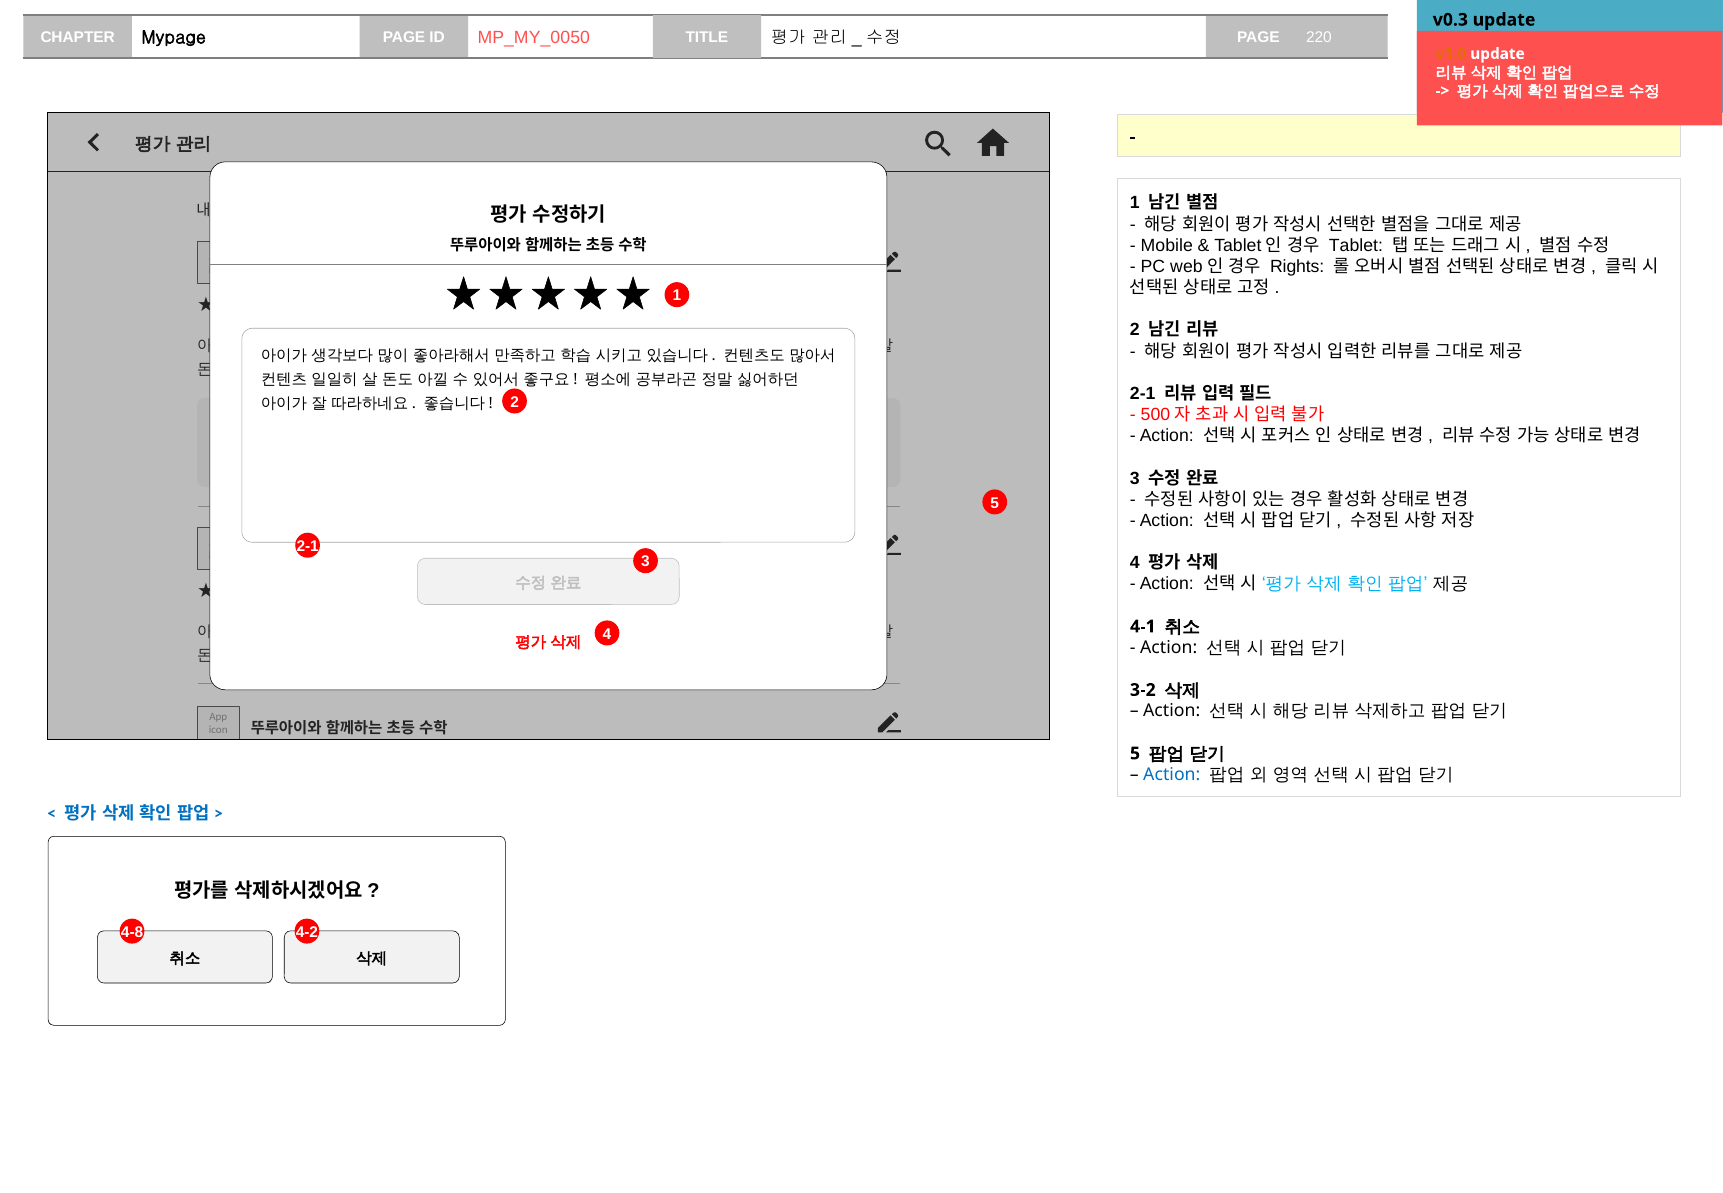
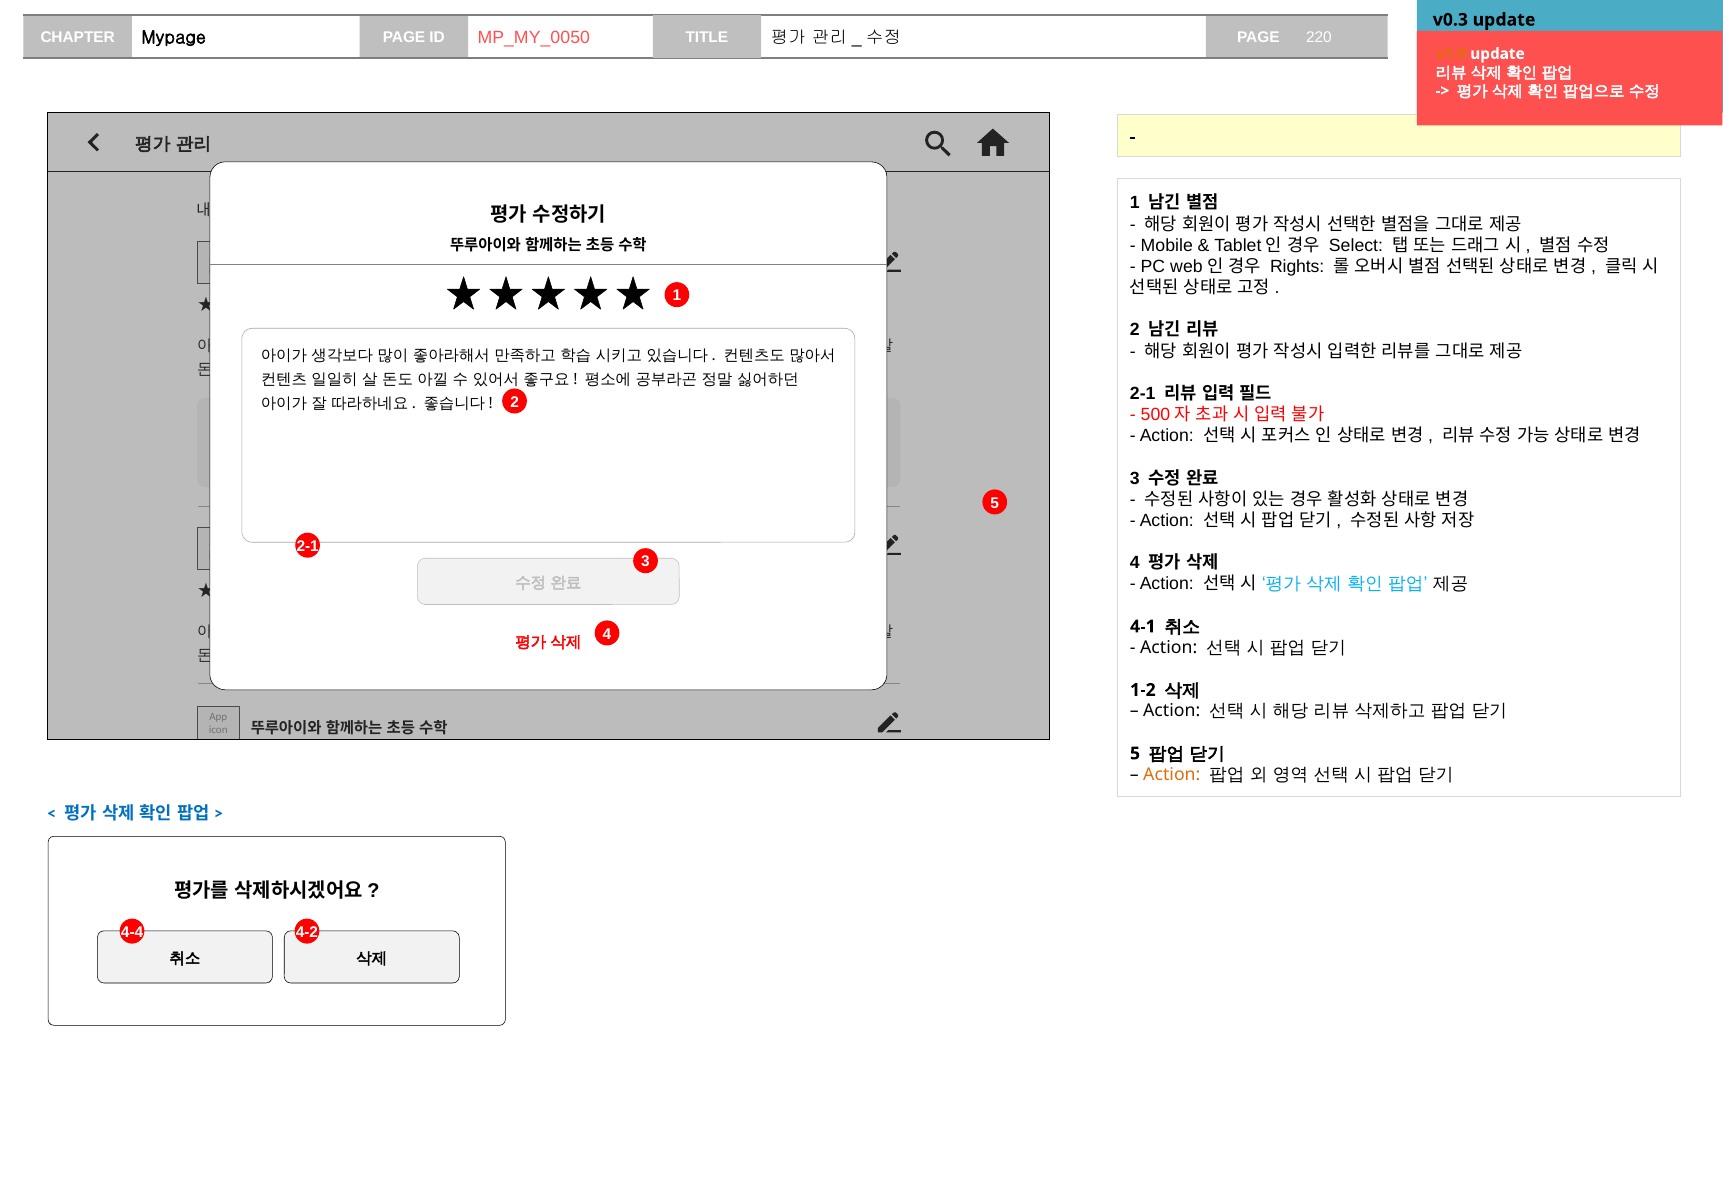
Tablet: Tablet -> Select
3-2: 3-2 -> 1-2
Action at (1172, 775) colour: blue -> orange
4-8: 4-8 -> 4-4
